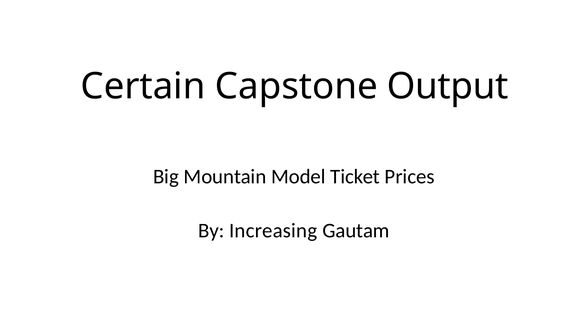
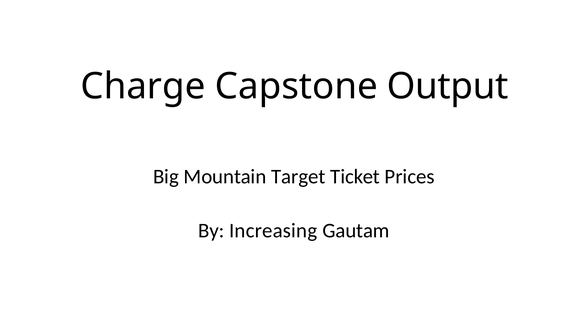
Certain: Certain -> Charge
Model: Model -> Target
